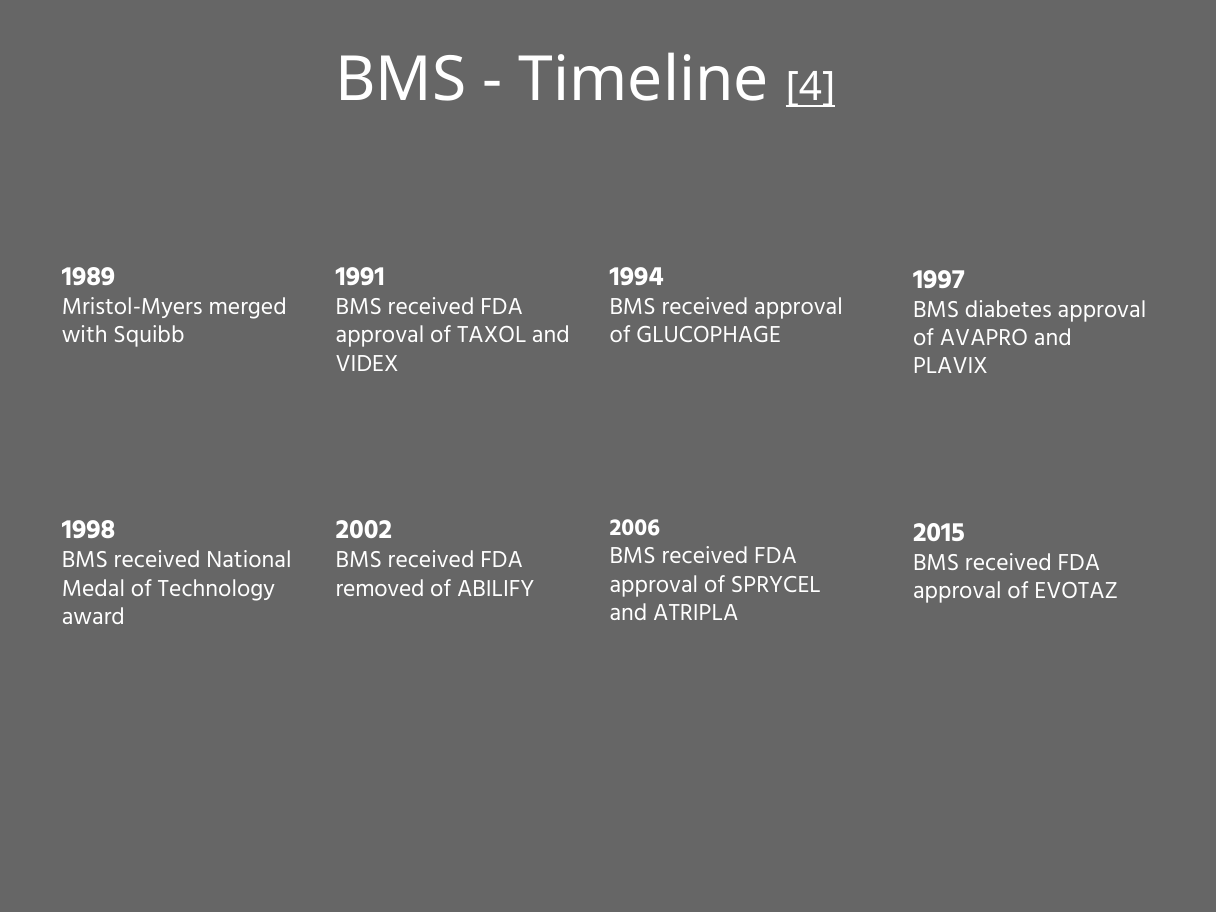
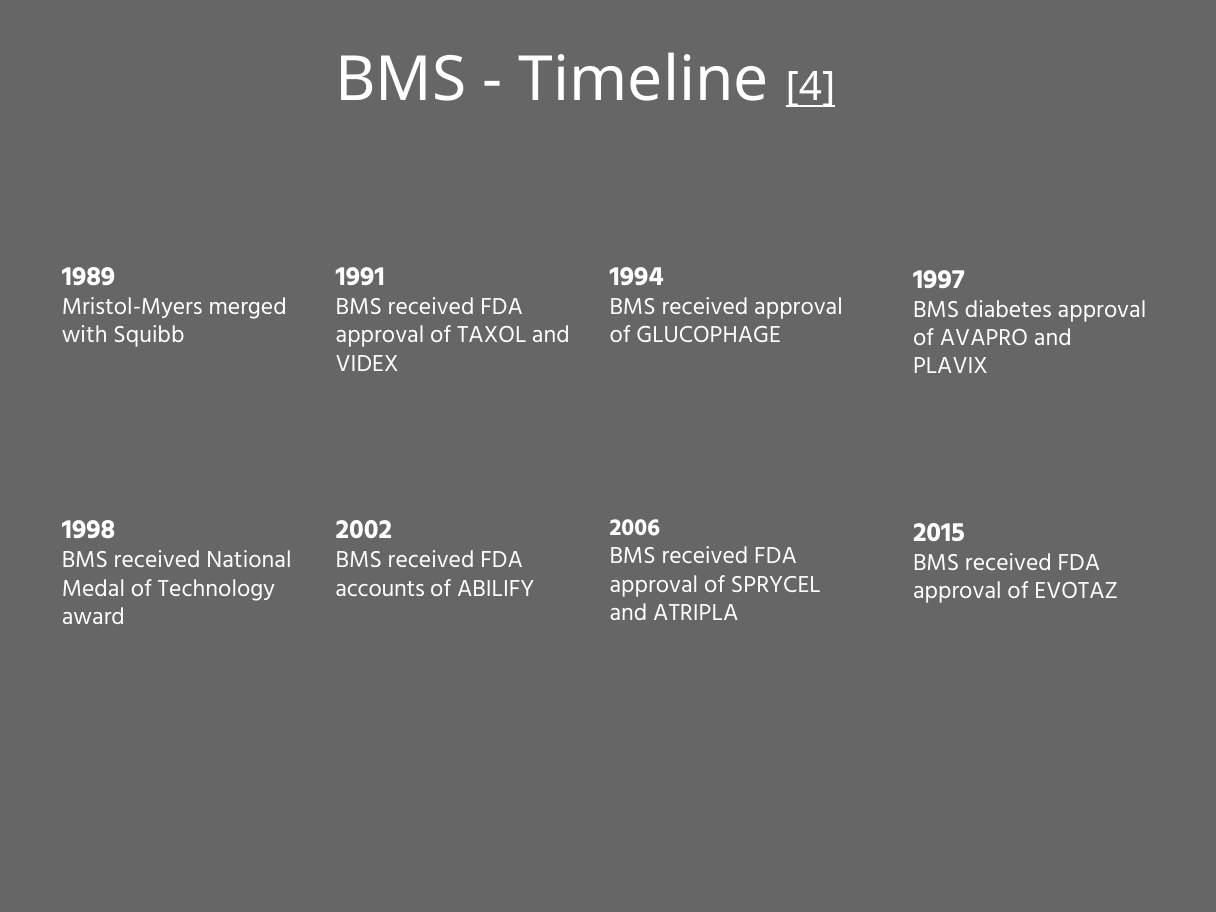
removed: removed -> accounts
